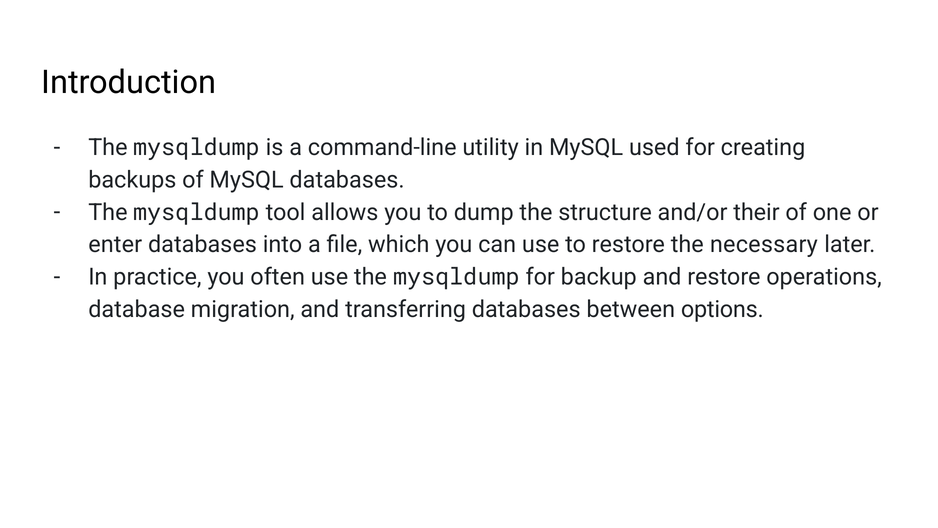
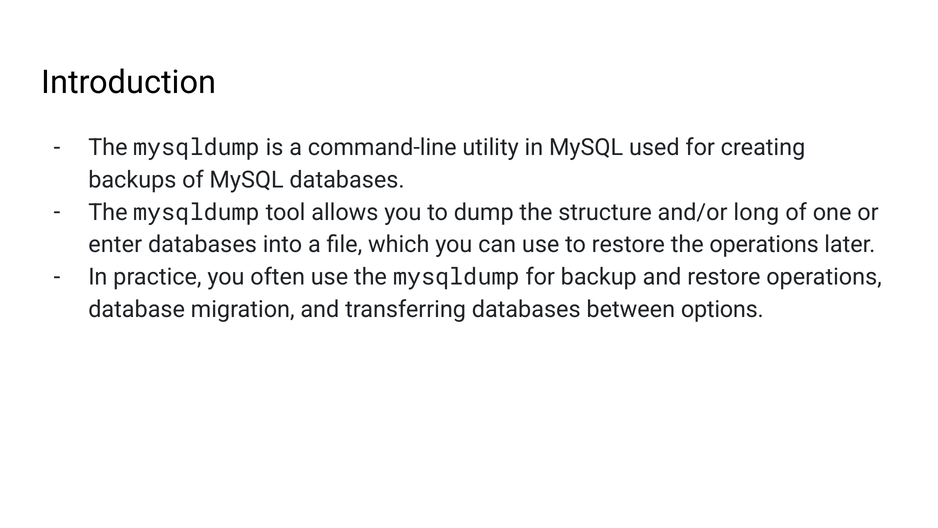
their: their -> long
the necessary: necessary -> operations
